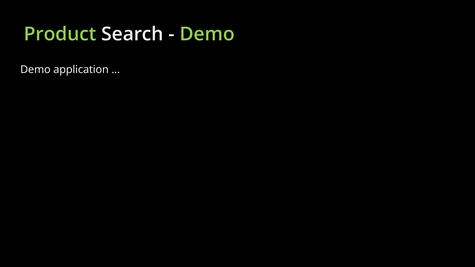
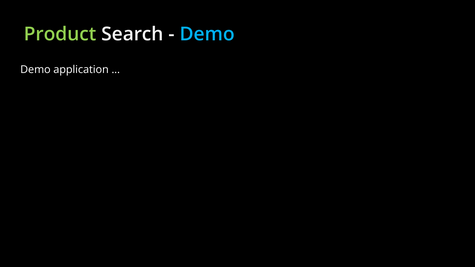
Demo at (207, 34) colour: light green -> light blue
